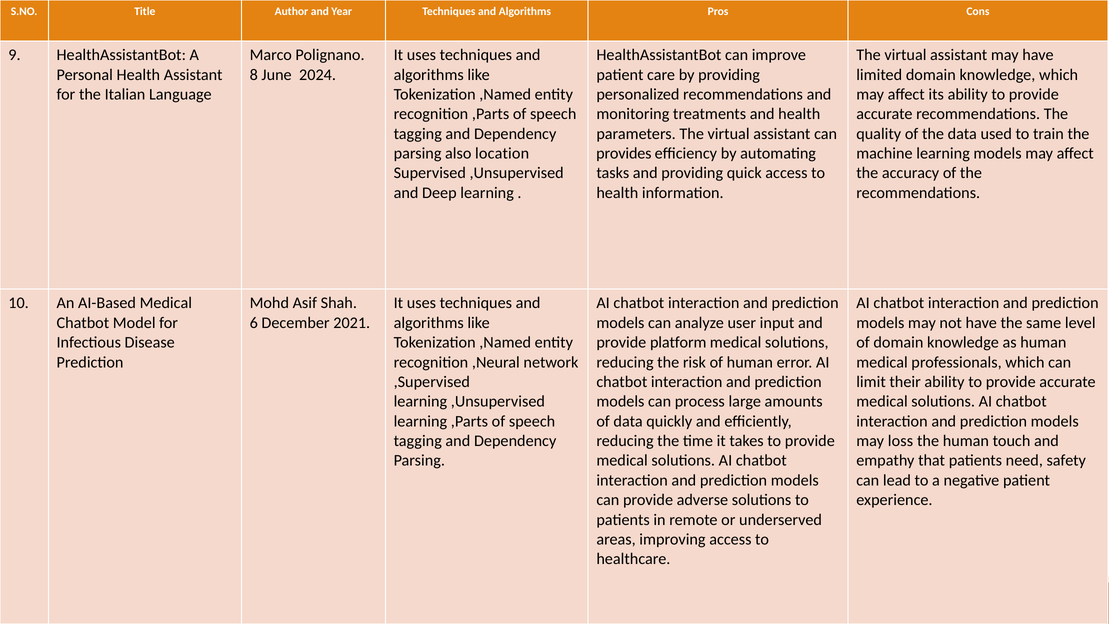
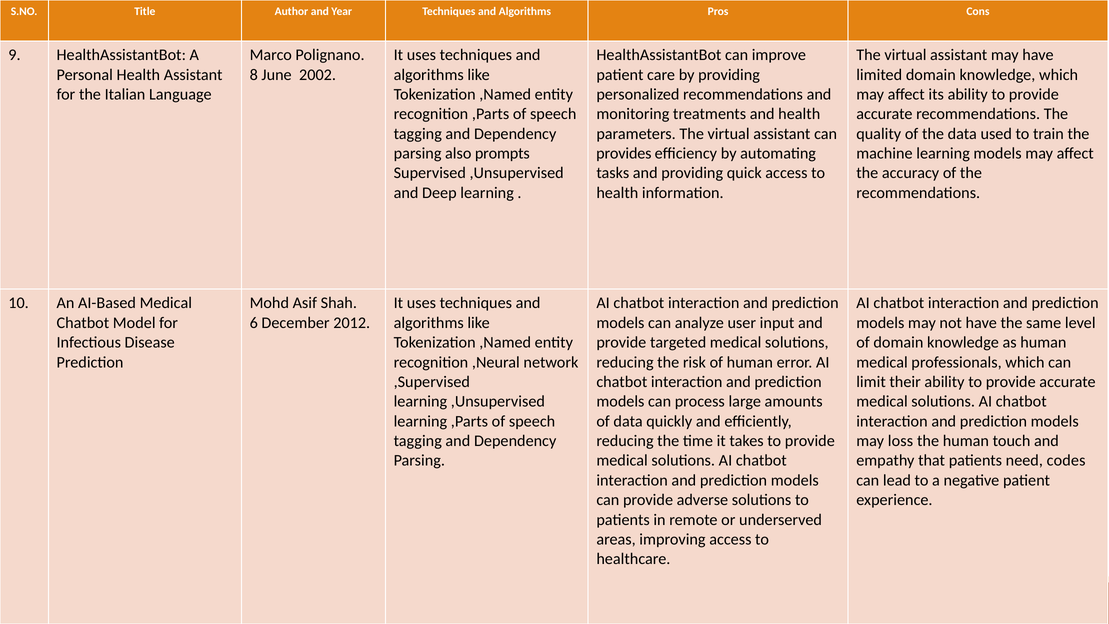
2024: 2024 -> 2002
location: location -> prompts
2021: 2021 -> 2012
platform: platform -> targeted
safety: safety -> codes
